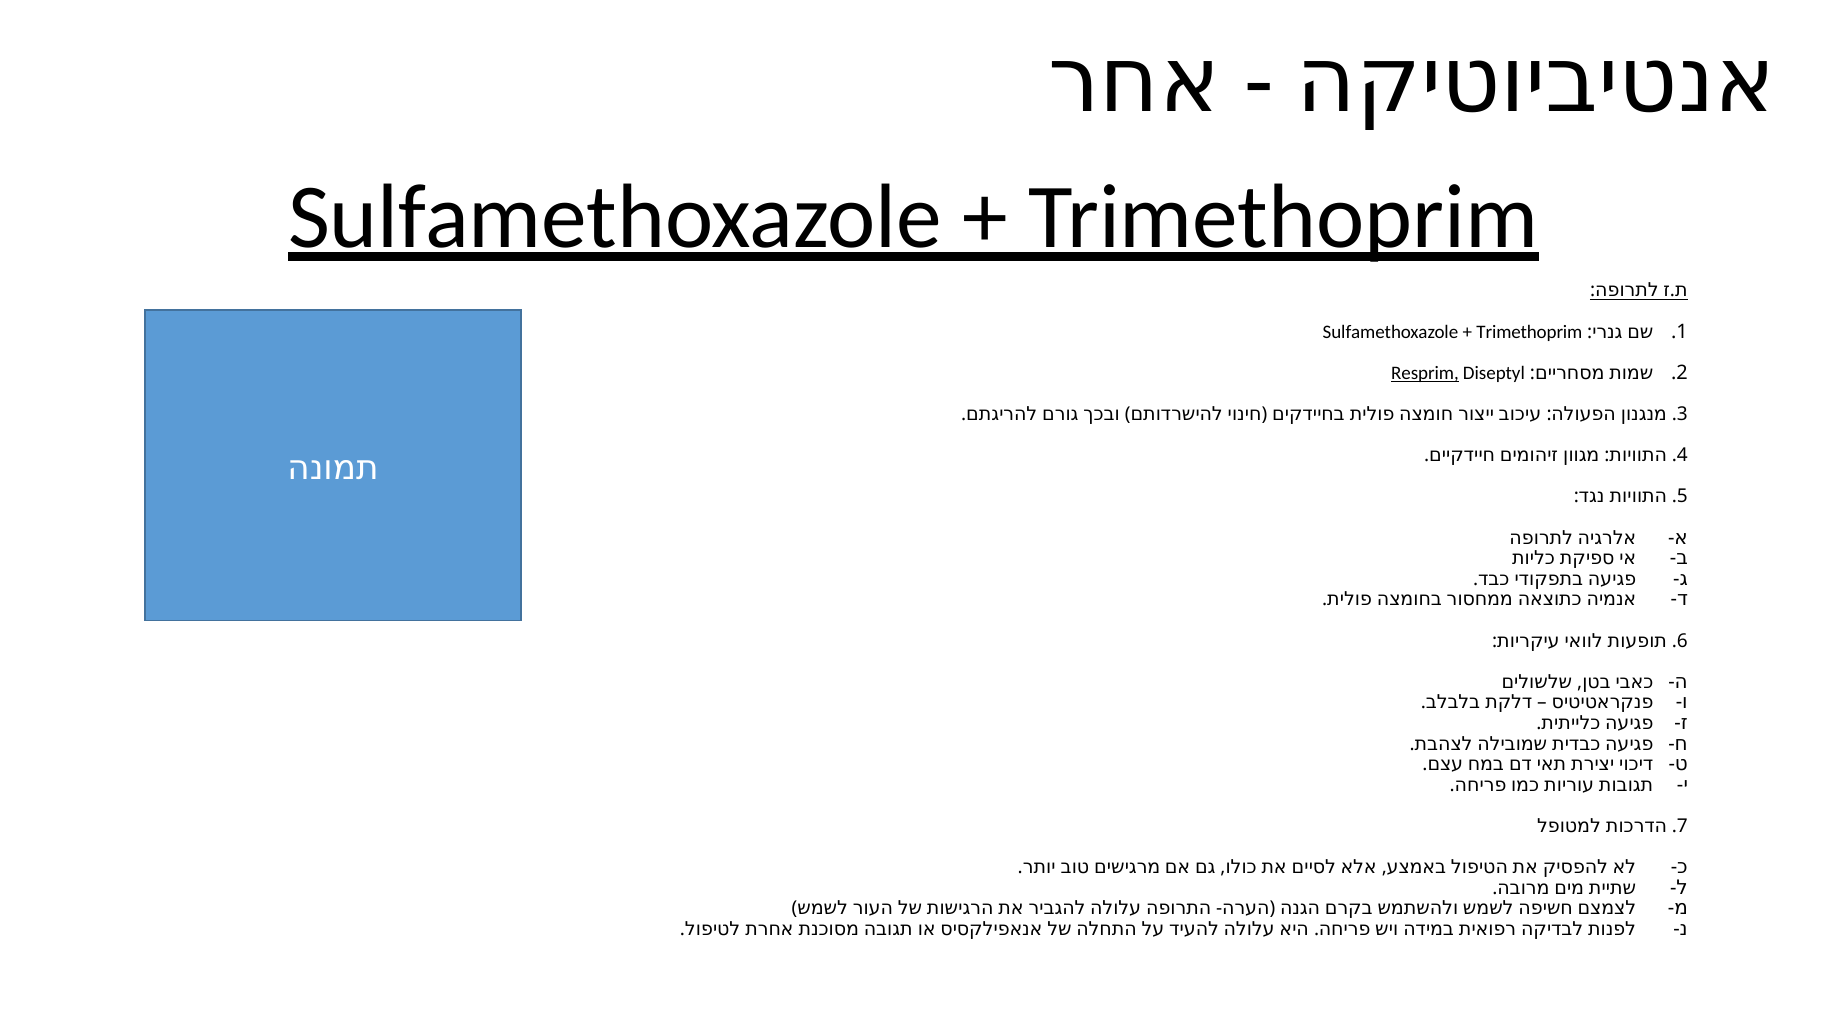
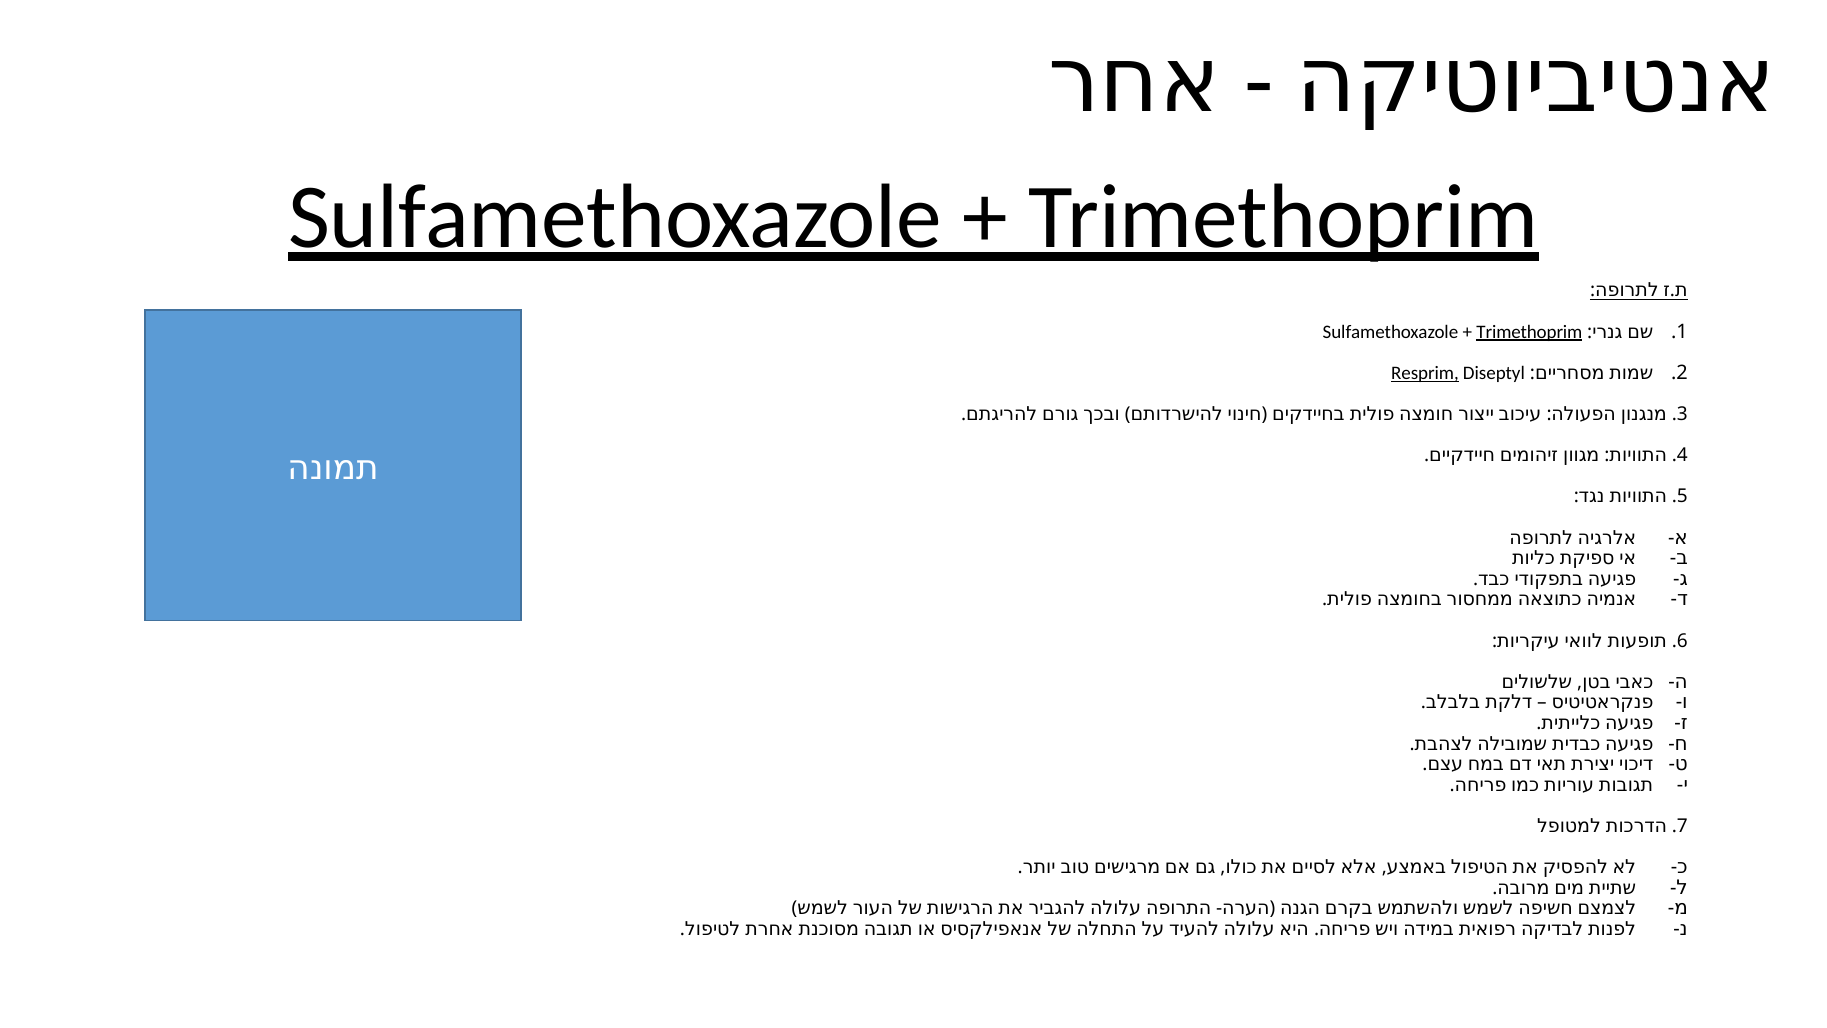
Trimethoprim at (1529, 332) underline: none -> present
